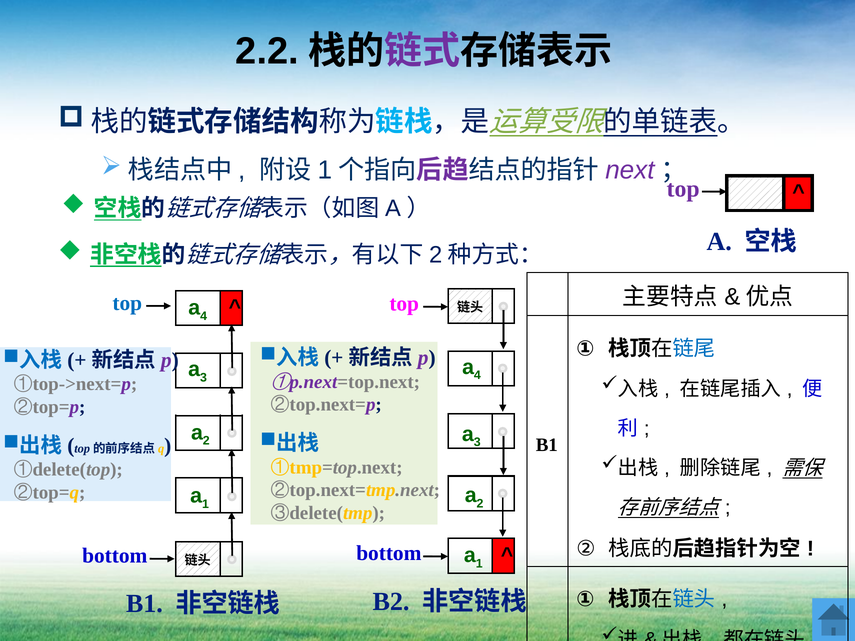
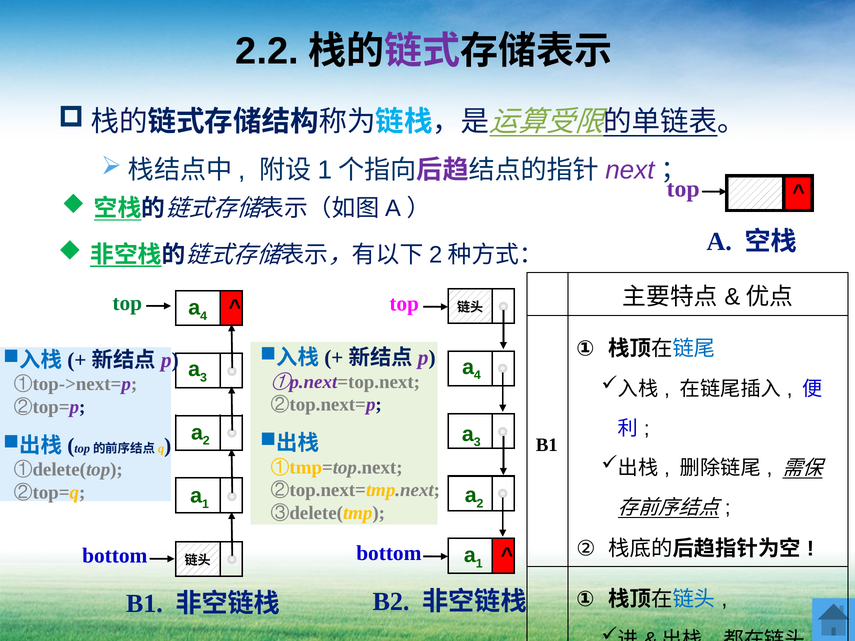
top at (127, 303) colour: blue -> green
